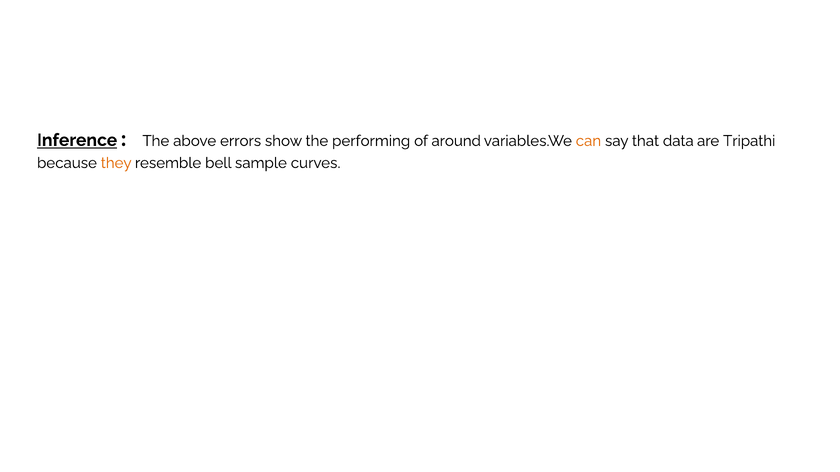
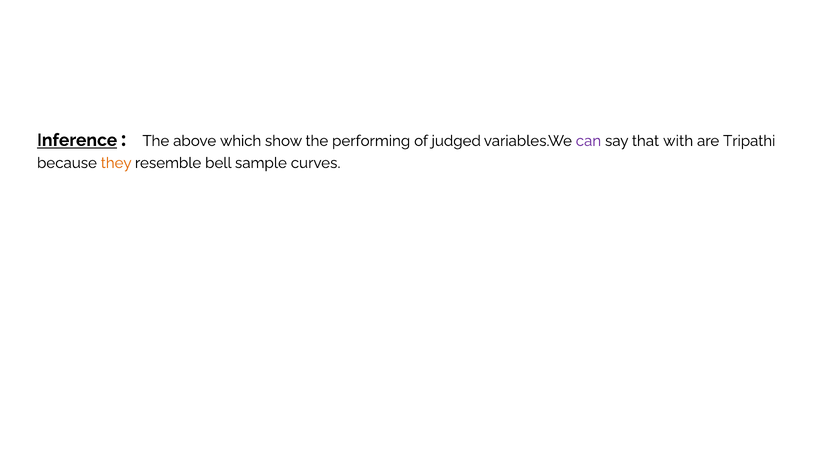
errors: errors -> which
around: around -> judged
can colour: orange -> purple
data: data -> with
